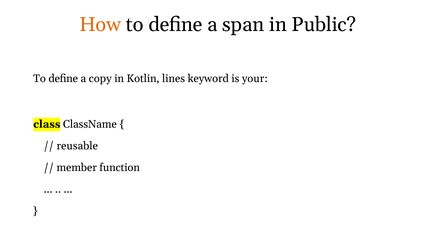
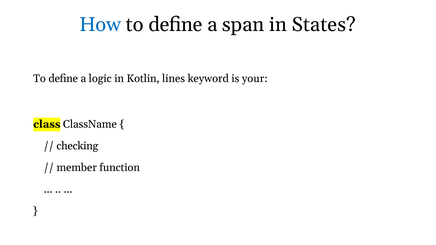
How colour: orange -> blue
Public: Public -> States
copy: copy -> logic
reusable: reusable -> checking
